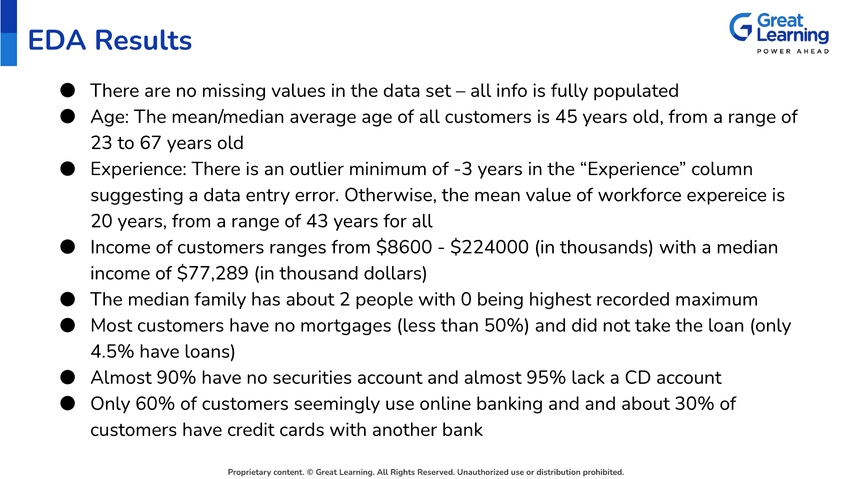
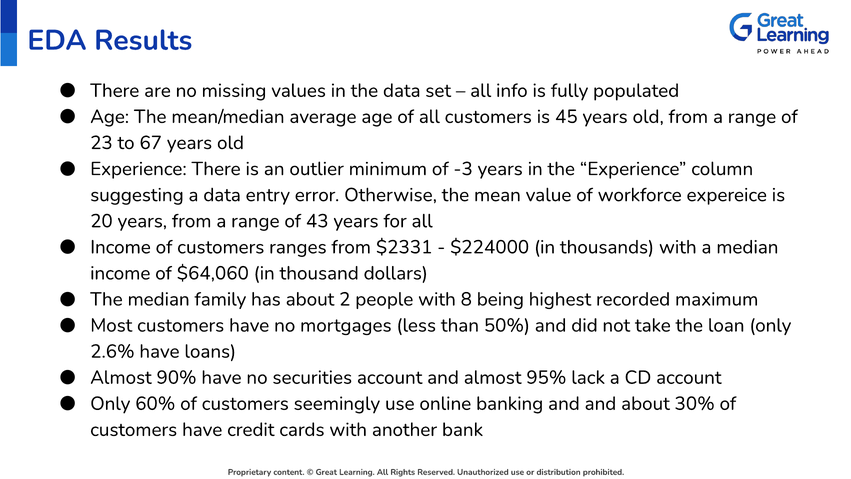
$8600: $8600 -> $2331
$77,289: $77,289 -> $64,060
0: 0 -> 8
4.5%: 4.5% -> 2.6%
